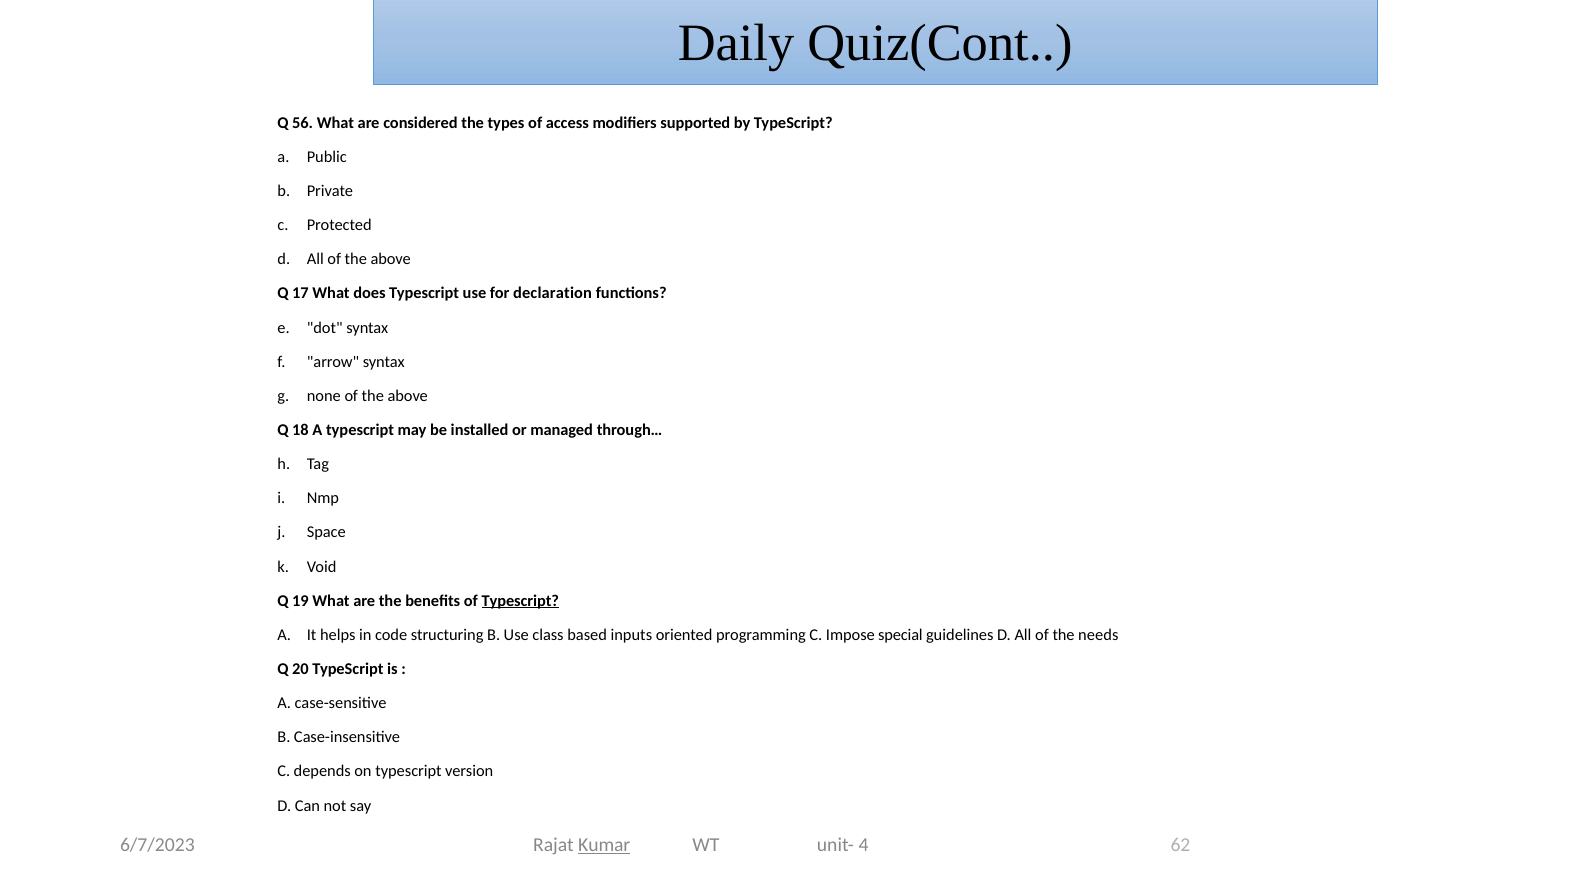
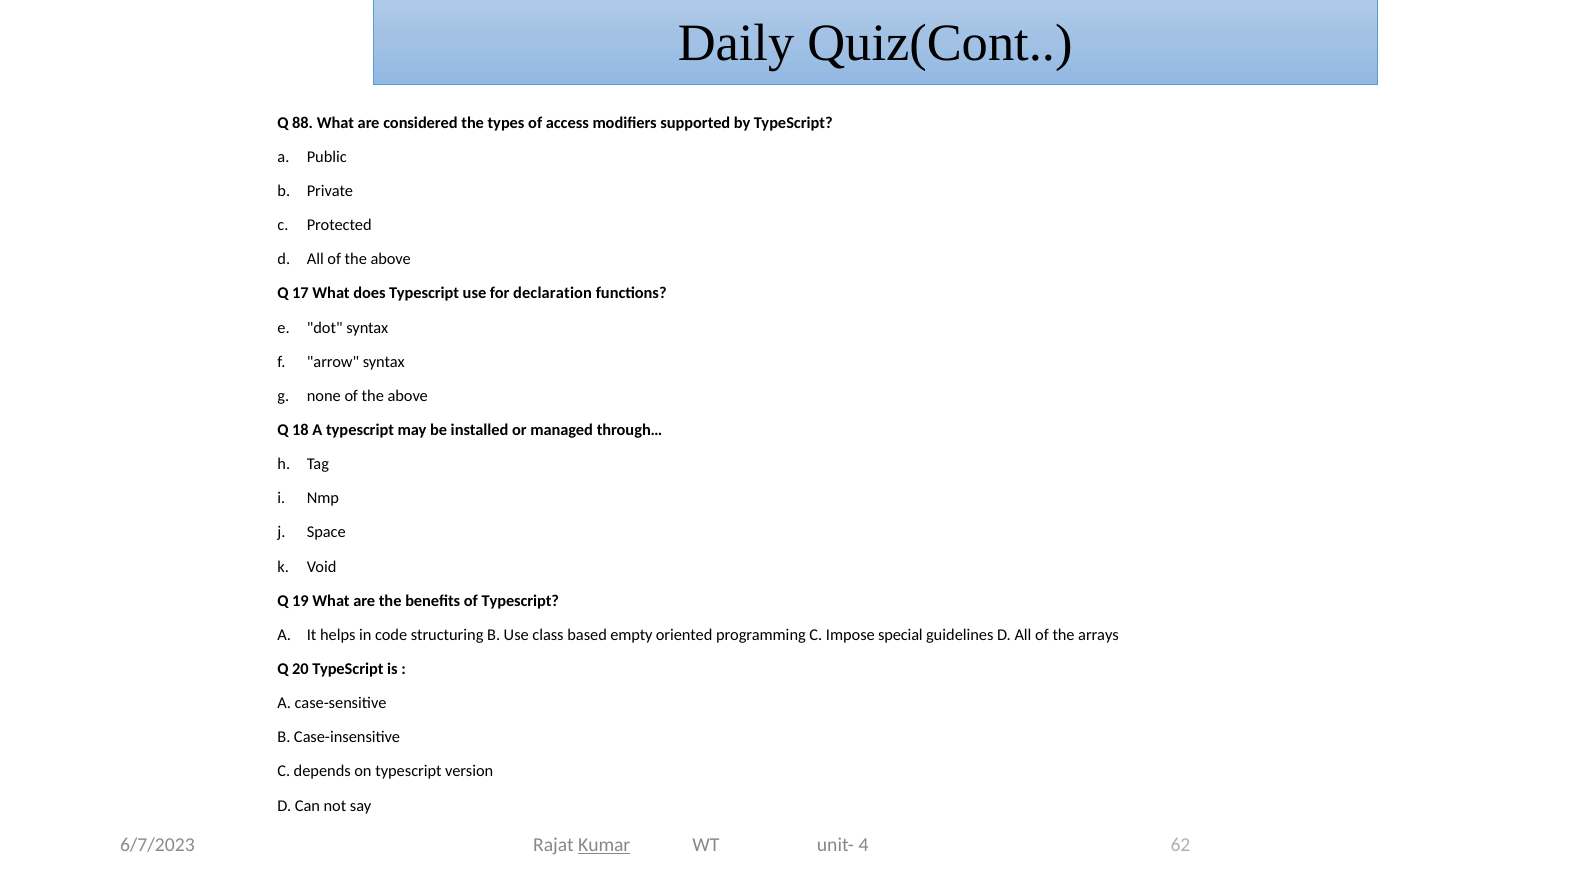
56: 56 -> 88
Typescript at (520, 601) underline: present -> none
inputs: inputs -> empty
needs: needs -> arrays
